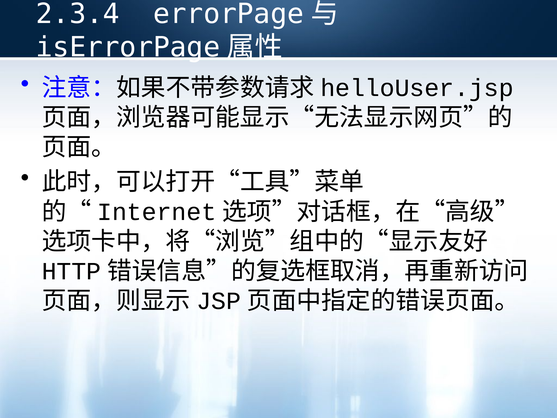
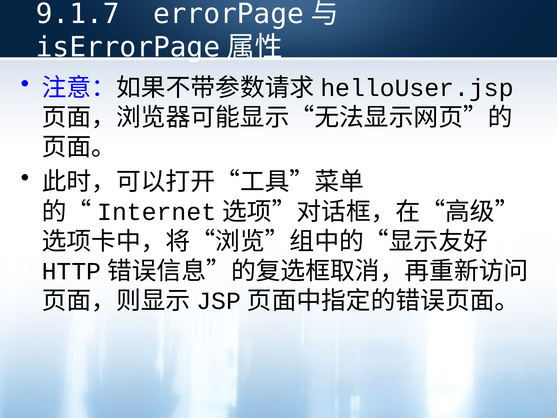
2.3.4: 2.3.4 -> 9.1.7
